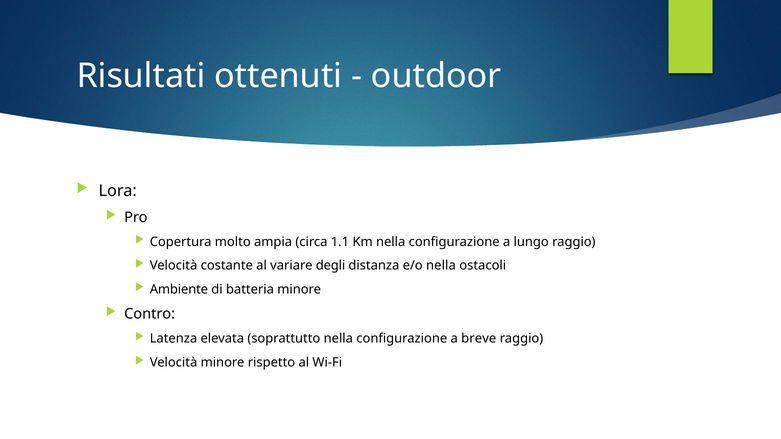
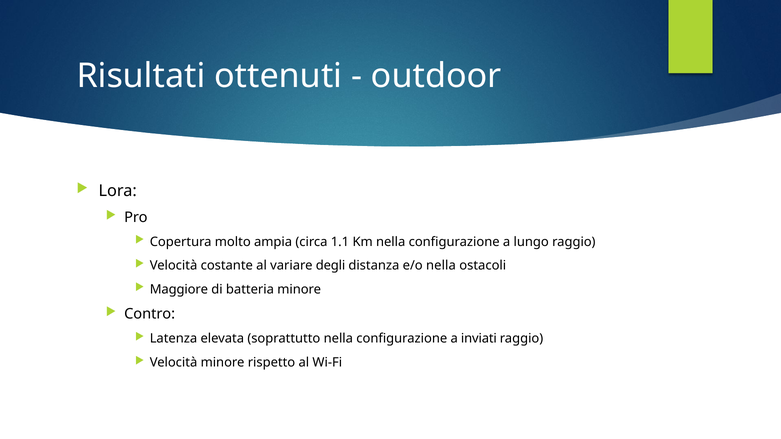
Ambiente: Ambiente -> Maggiore
breve: breve -> inviati
